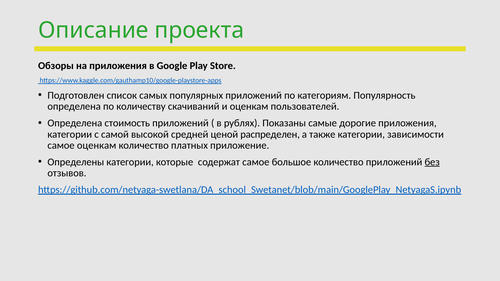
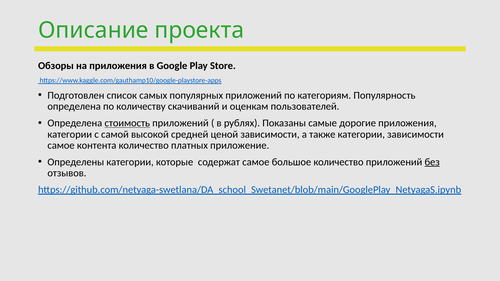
стоимость underline: none -> present
ценой распределен: распределен -> зависимости
самое оценкам: оценкам -> контента
